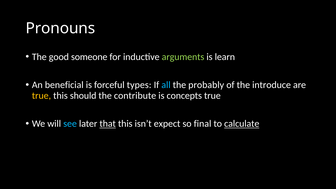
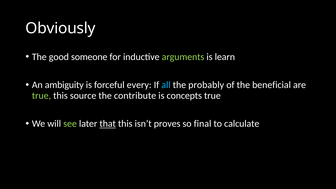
Pronouns: Pronouns -> Obviously
beneficial: beneficial -> ambiguity
types: types -> every
introduce: introduce -> beneficial
true at (41, 96) colour: yellow -> light green
should: should -> source
see colour: light blue -> light green
expect: expect -> proves
calculate underline: present -> none
